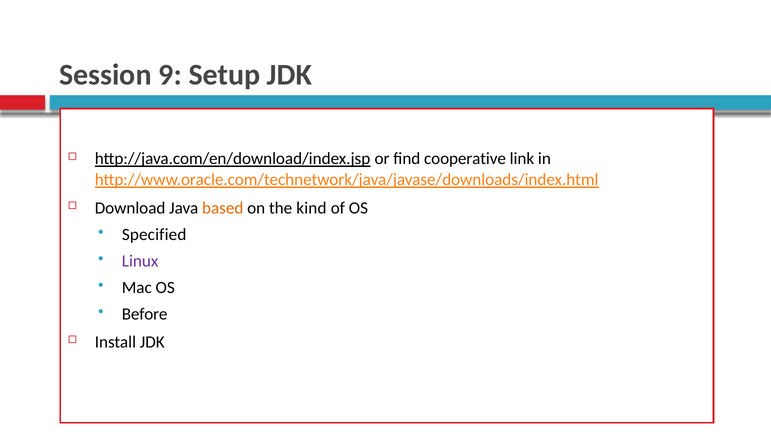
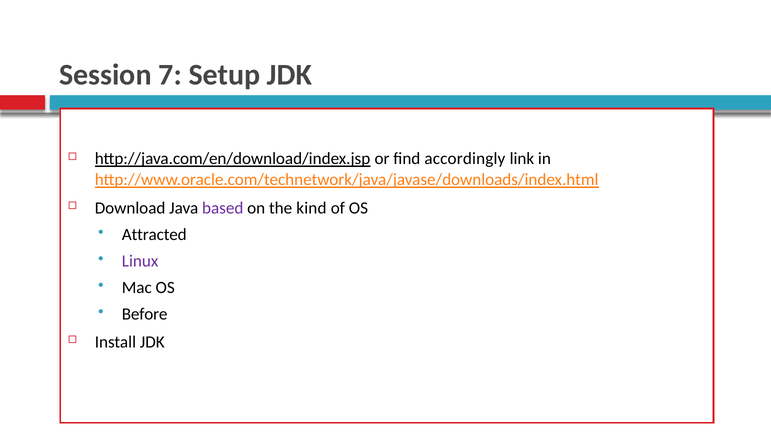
9: 9 -> 7
cooperative: cooperative -> accordingly
based colour: orange -> purple
Specified: Specified -> Attracted
